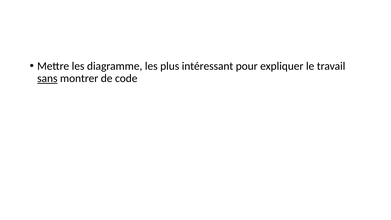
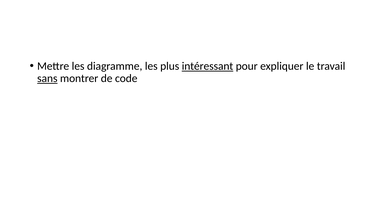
intéressant underline: none -> present
